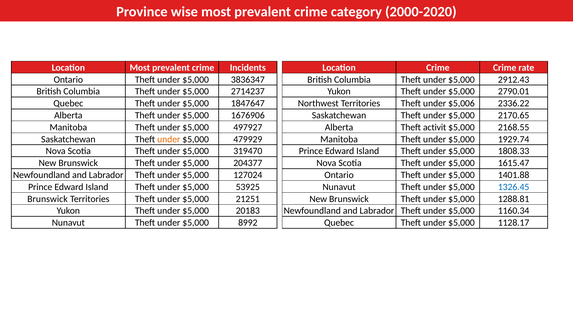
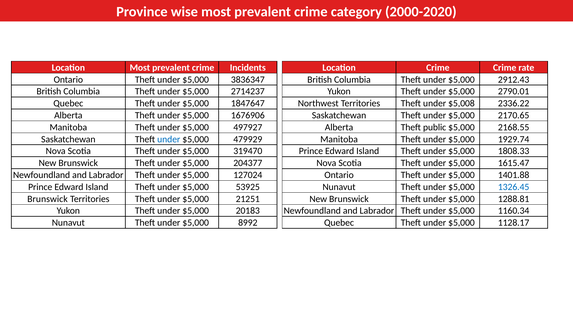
$5,006: $5,006 -> $5,008
activit: activit -> public
under at (169, 139) colour: orange -> blue
